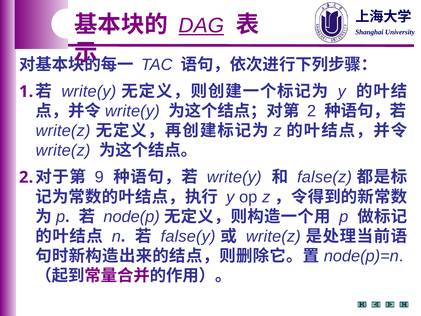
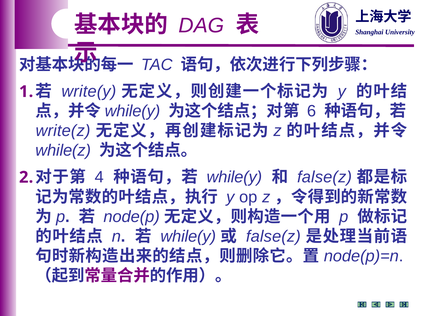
DAG underline: present -> none
write(y at (132, 111): write(y -> while(y
2 at (311, 111): 2 -> 6
write(z at (63, 150): write(z -> while(z
9: 9 -> 4
write(y at (234, 177): write(y -> while(y
false(y at (188, 236): false(y -> while(y
write(z at (273, 236): write(z -> false(z
